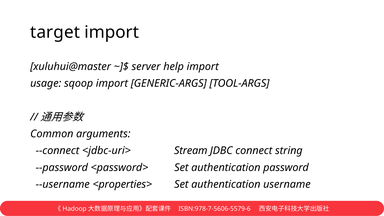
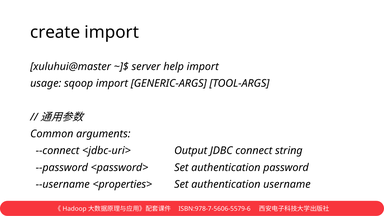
target: target -> create
Stream: Stream -> Output
